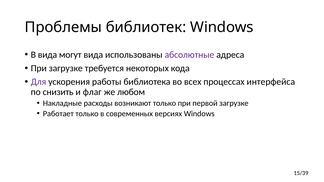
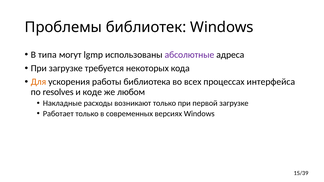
В вида: вида -> типа
могут вида: вида -> lgmp
Для colour: purple -> orange
снизить: снизить -> resolves
флаг: флаг -> коде
